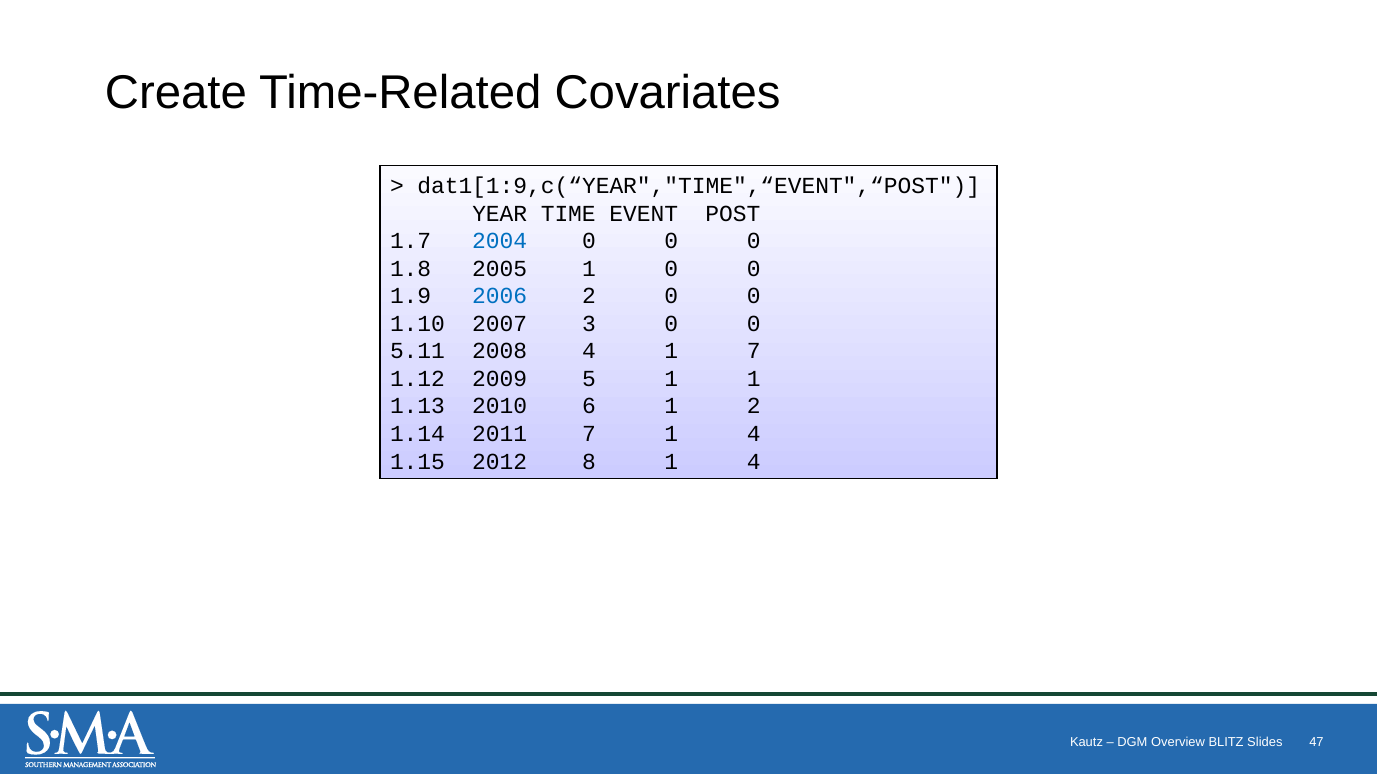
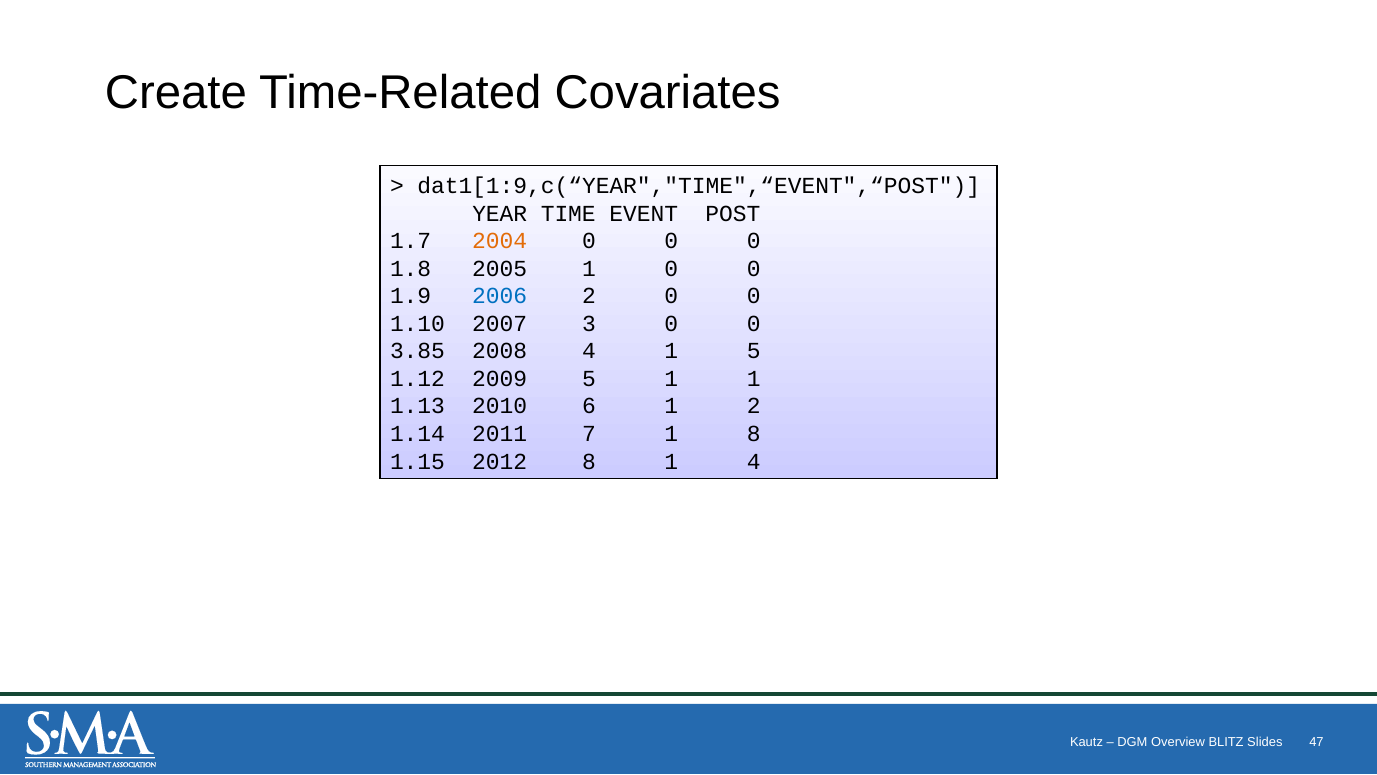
2004 colour: blue -> orange
5.11: 5.11 -> 3.85
1 7: 7 -> 5
7 1 4: 4 -> 8
